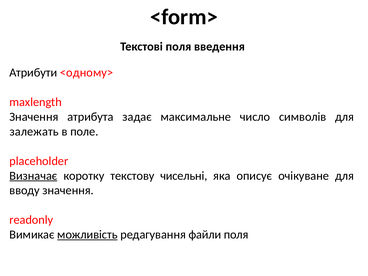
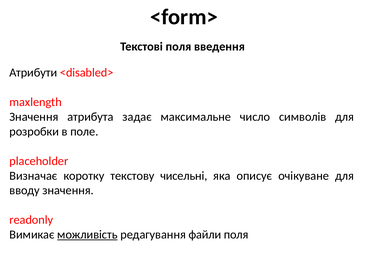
<одному>: <одному> -> <disabled>
залежать: залежать -> розробки
Визначає underline: present -> none
